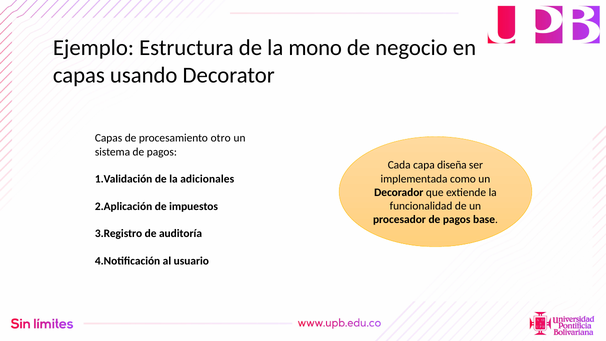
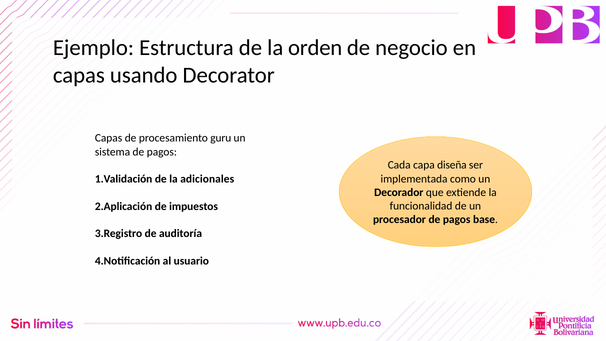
mono: mono -> orden
otro: otro -> guru
